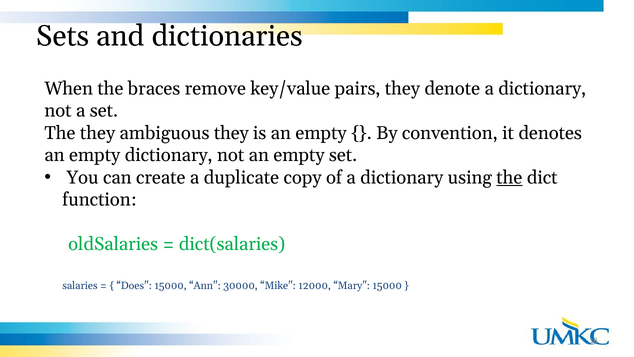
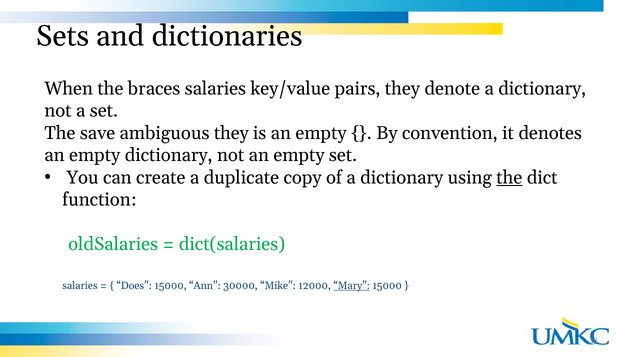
braces remove: remove -> salaries
The they: they -> save
Mary underline: none -> present
